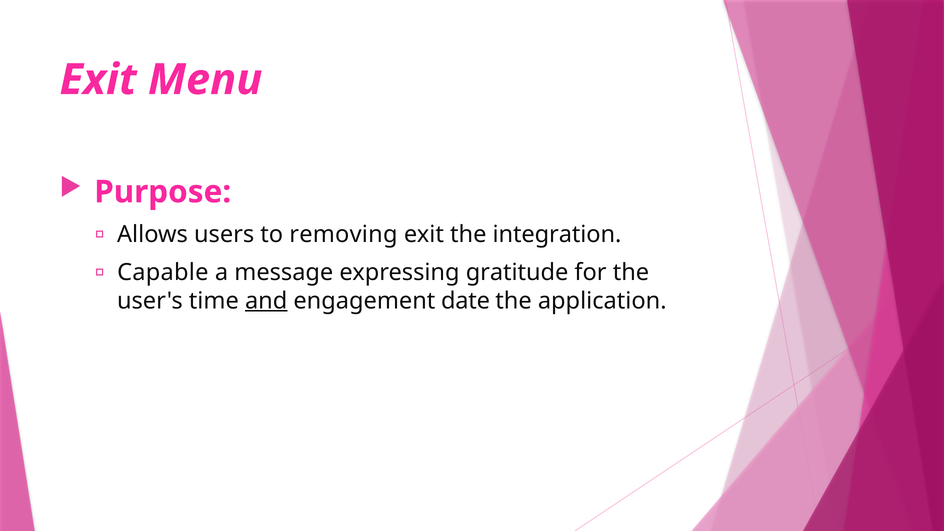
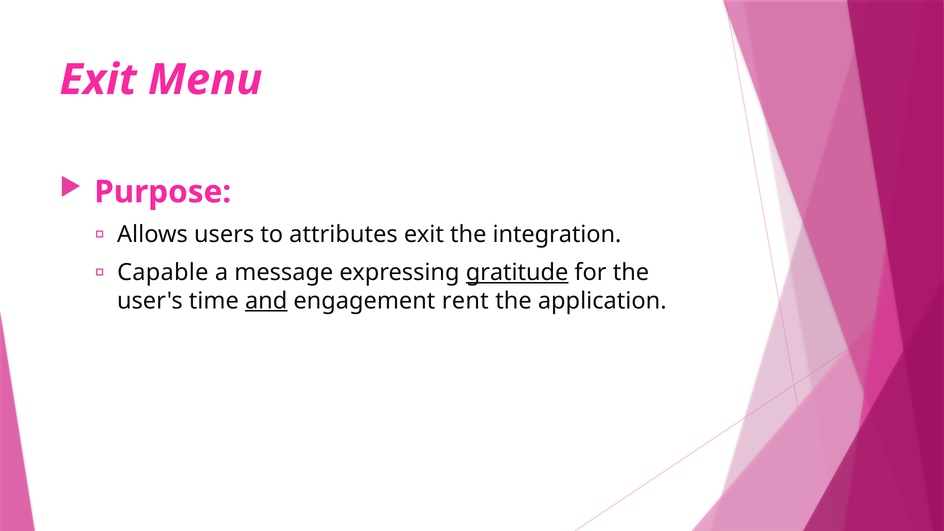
removing: removing -> attributes
gratitude underline: none -> present
date: date -> rent
